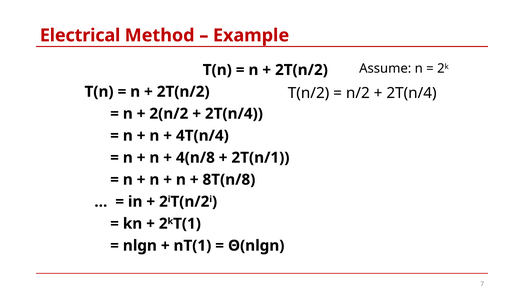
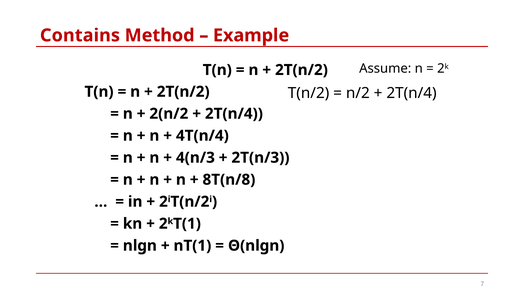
Electrical: Electrical -> Contains
4(n/8: 4(n/8 -> 4(n/3
2T(n/1: 2T(n/1 -> 2T(n/3
